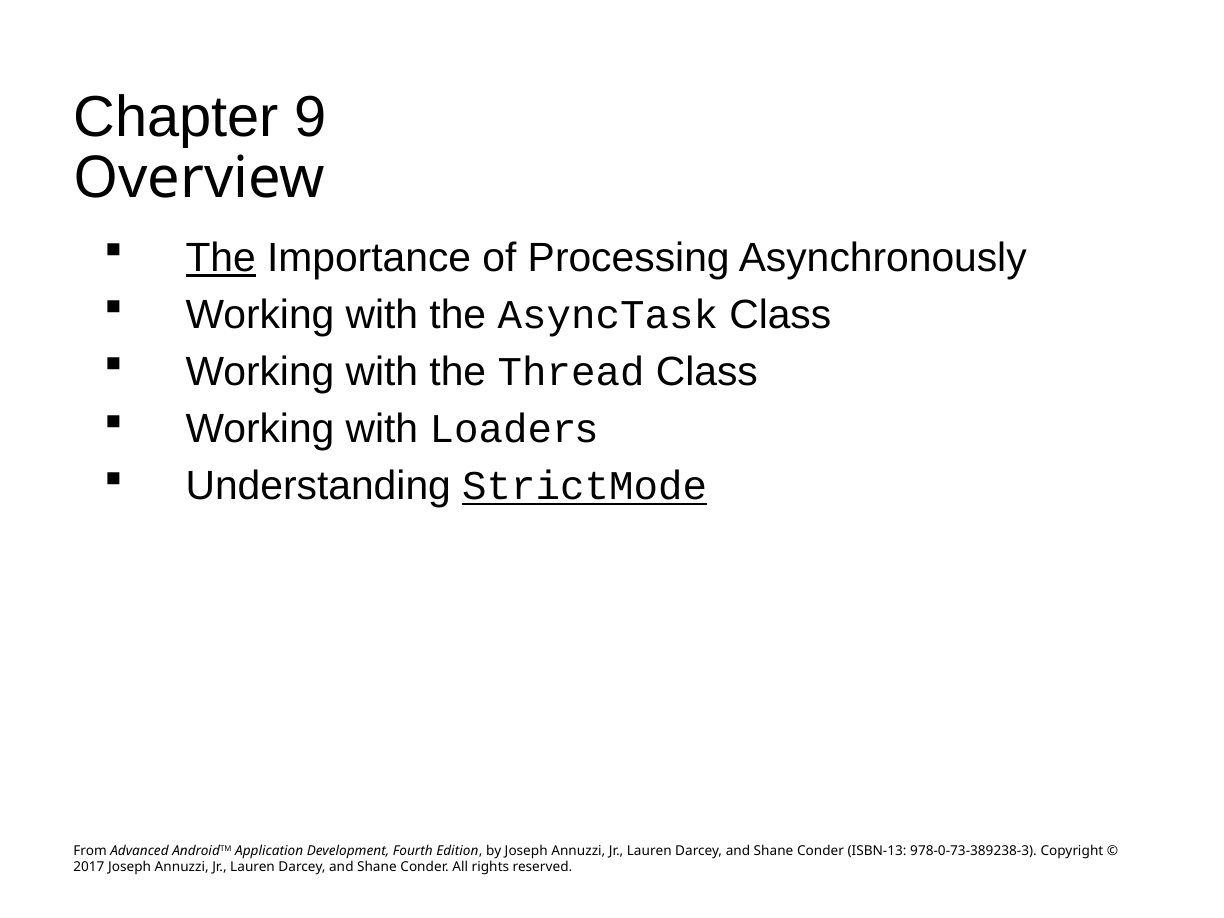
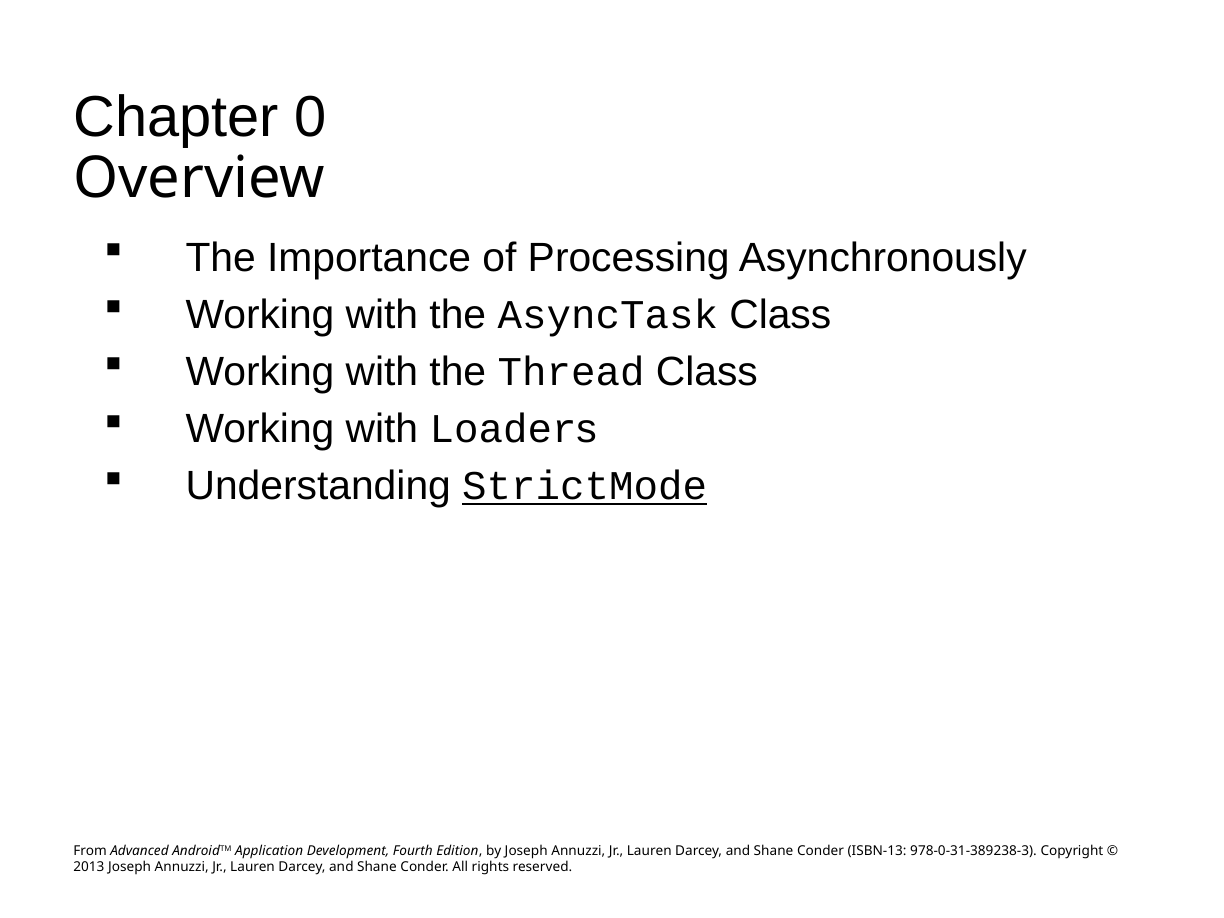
9: 9 -> 0
The at (221, 258) underline: present -> none
978-0-73-389238-3: 978-0-73-389238-3 -> 978-0-31-389238-3
2017: 2017 -> 2013
